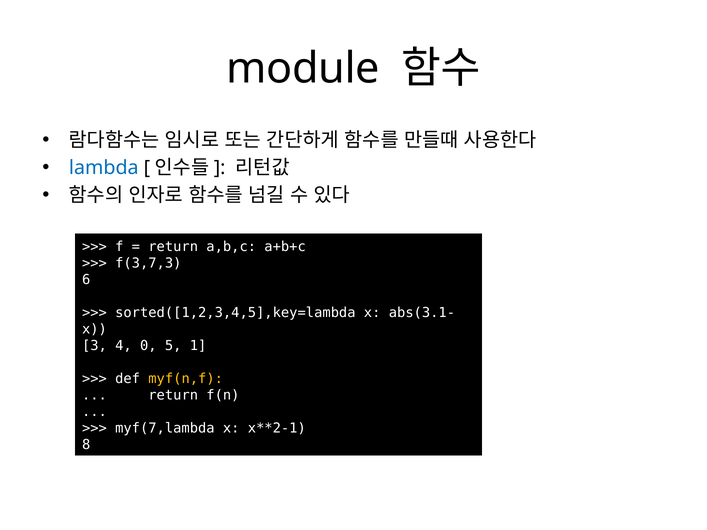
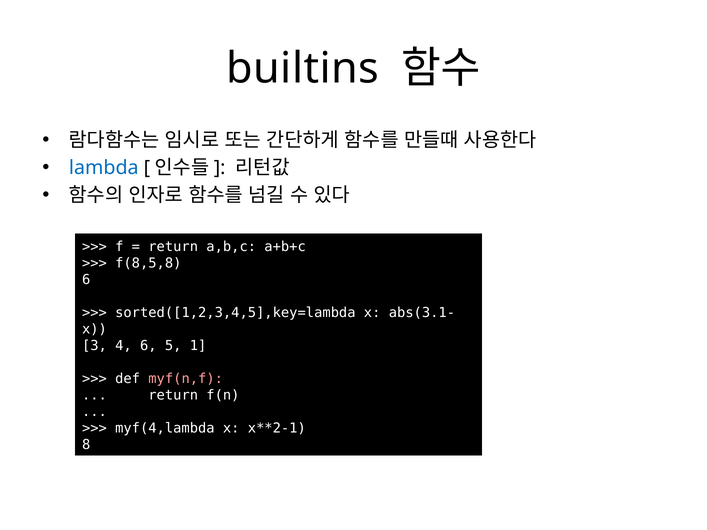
module: module -> builtins
f(3,7,3: f(3,7,3 -> f(8,5,8
4 0: 0 -> 6
myf(n,f colour: yellow -> pink
myf(7,lambda: myf(7,lambda -> myf(4,lambda
